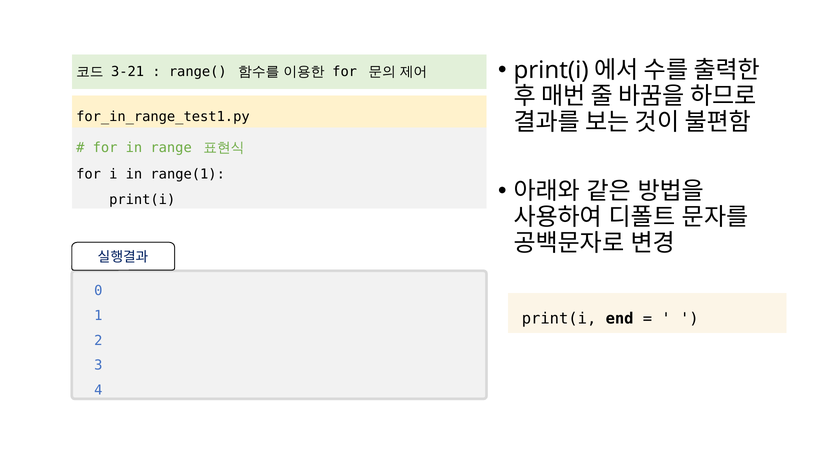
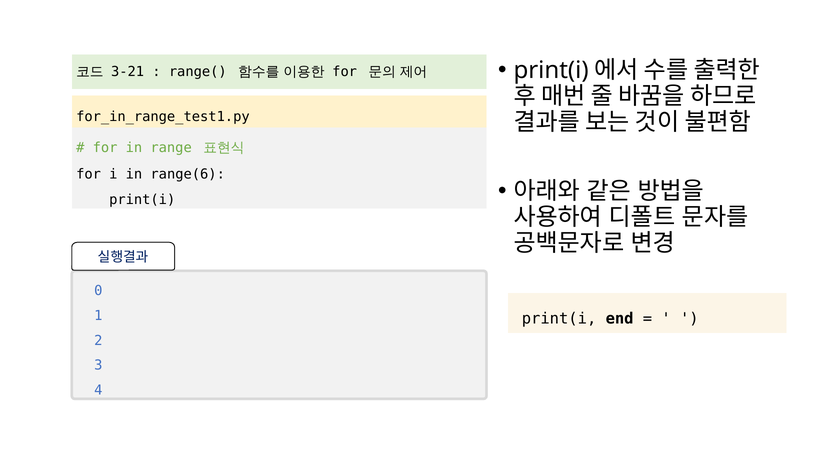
range(1: range(1 -> range(6
